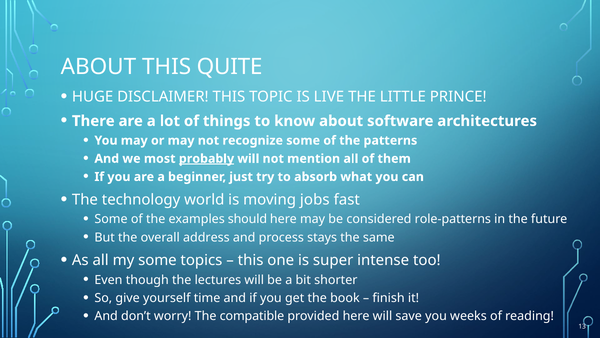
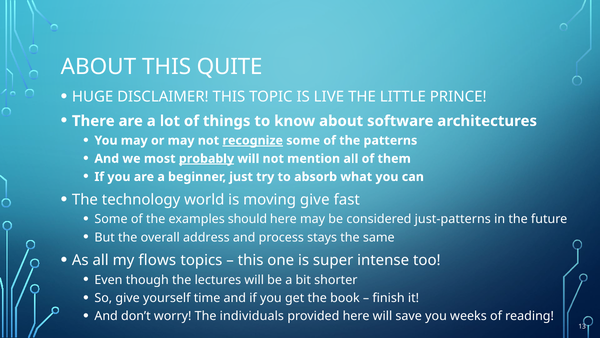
recognize underline: none -> present
moving jobs: jobs -> give
role-patterns: role-patterns -> just-patterns
my some: some -> flows
compatible: compatible -> individuals
